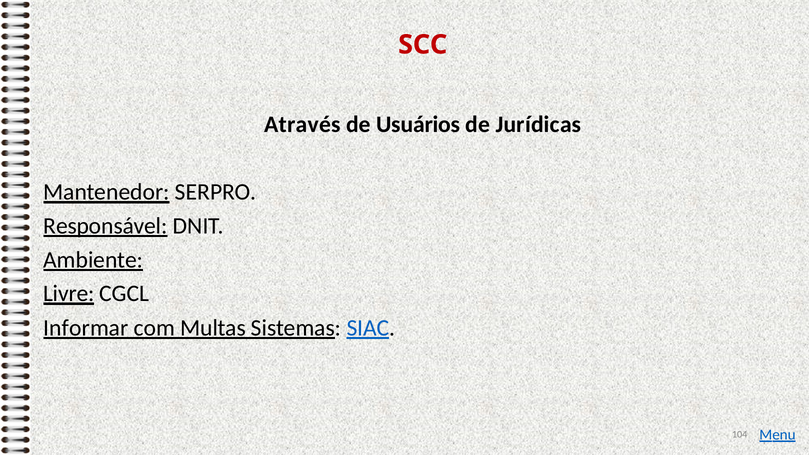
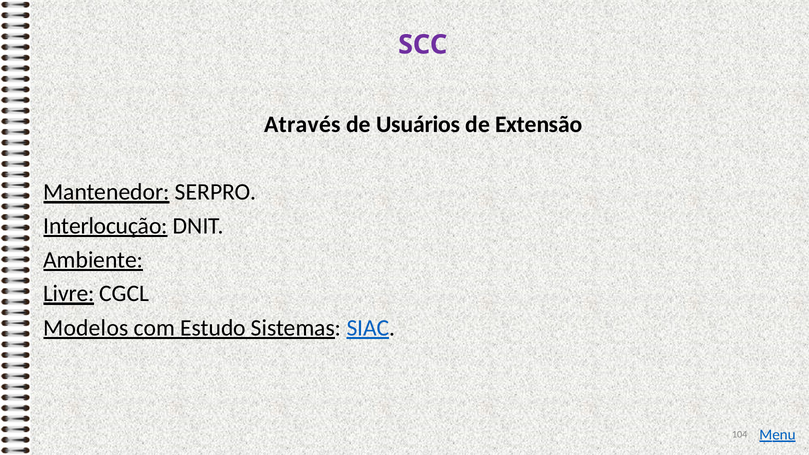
SCC colour: red -> purple
Jurídicas: Jurídicas -> Extensão
Responsável: Responsável -> Interlocução
Informar: Informar -> Modelos
Multas: Multas -> Estudo
